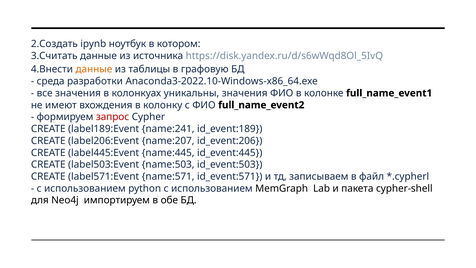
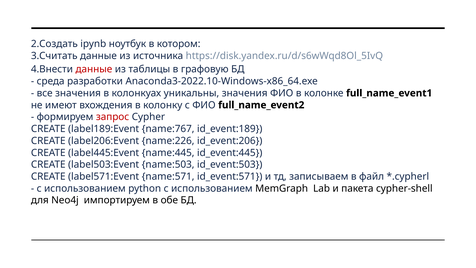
данные at (94, 69) colour: orange -> red
name:241: name:241 -> name:767
name:207: name:207 -> name:226
